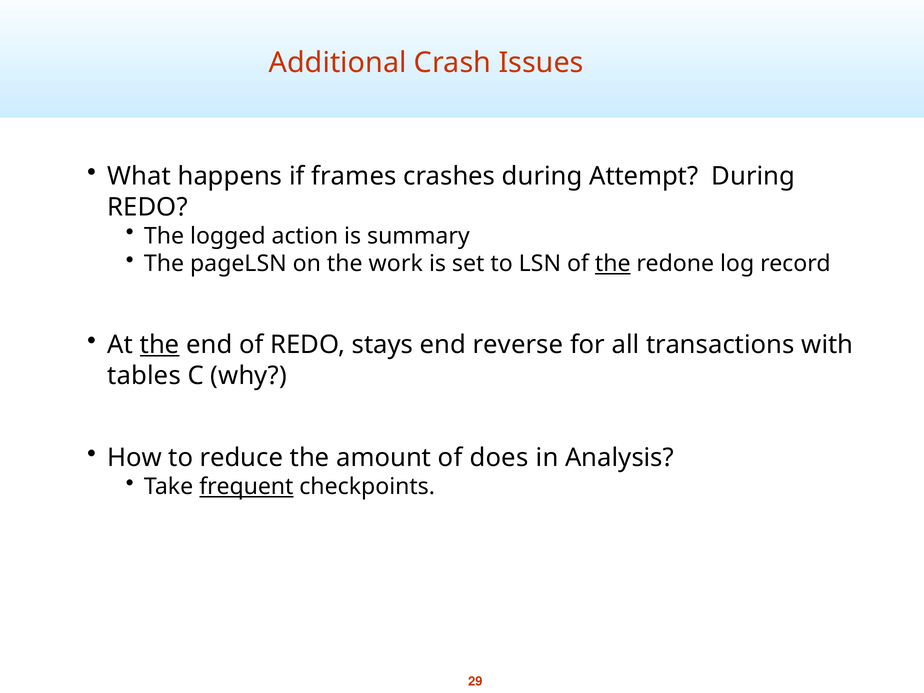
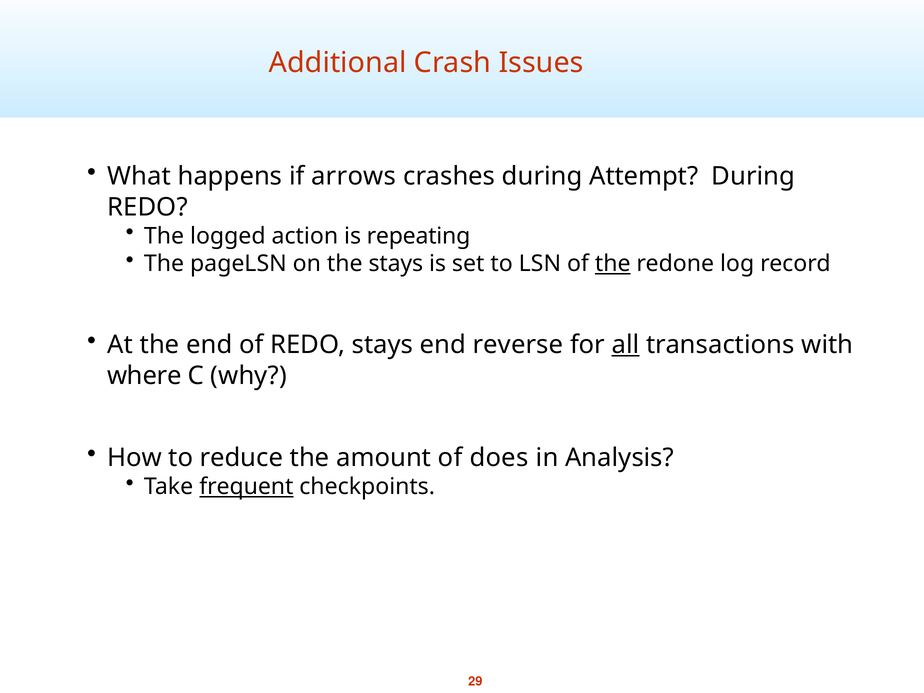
frames: frames -> arrows
summary: summary -> repeating
the work: work -> stays
the at (160, 345) underline: present -> none
all underline: none -> present
tables: tables -> where
